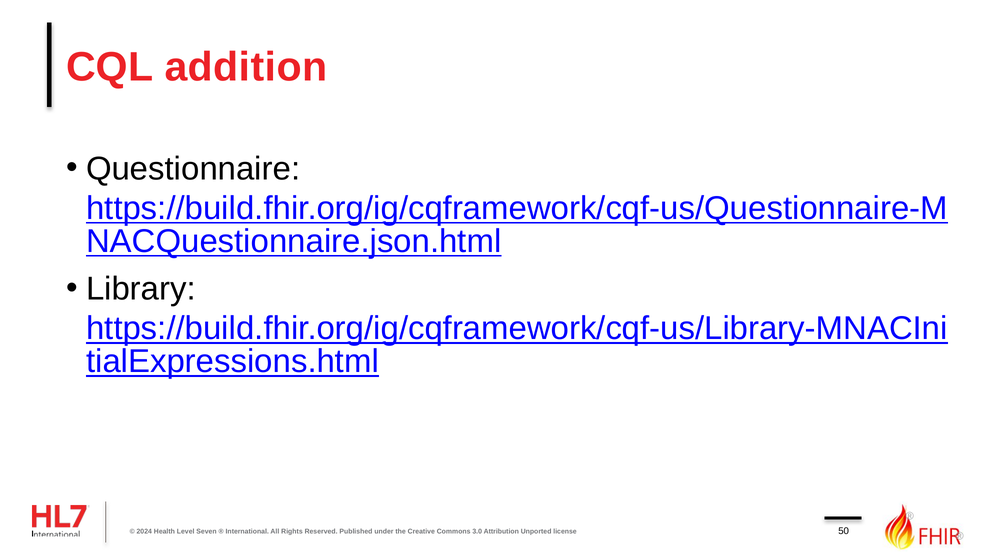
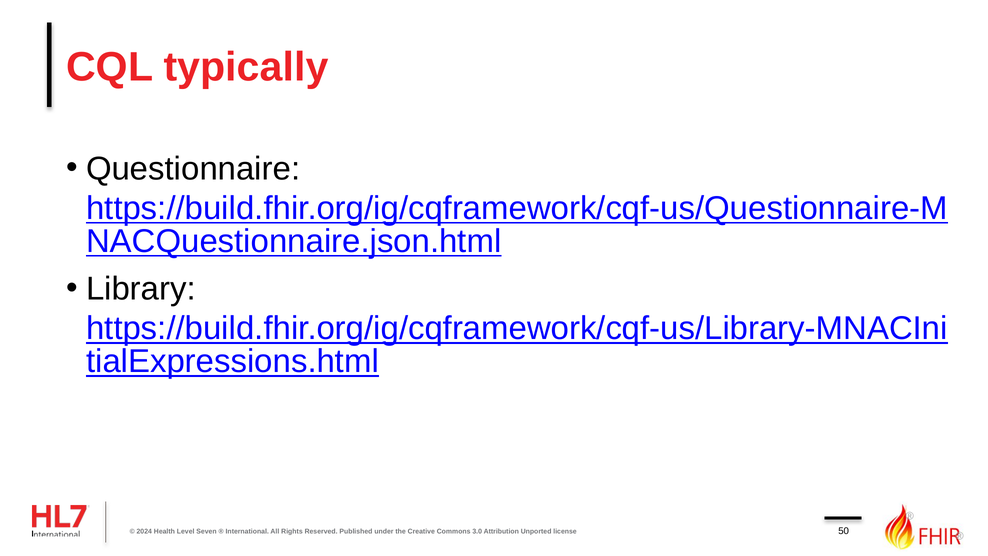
addition: addition -> typically
